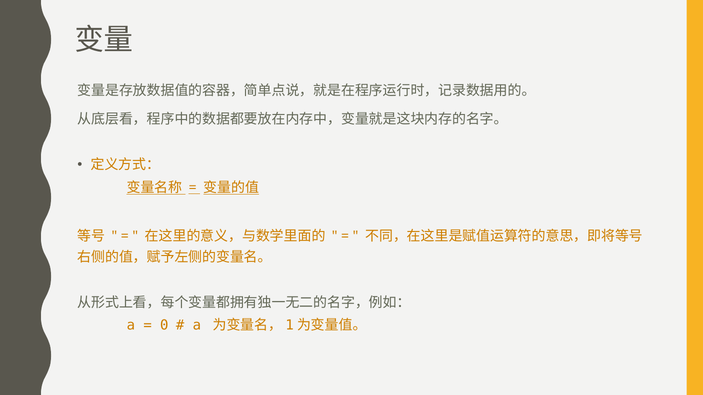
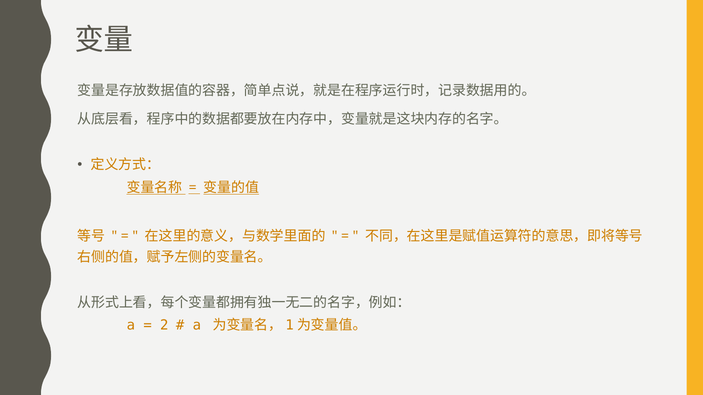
0: 0 -> 2
